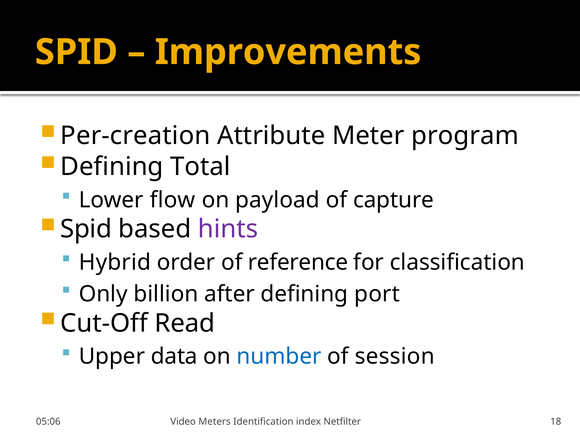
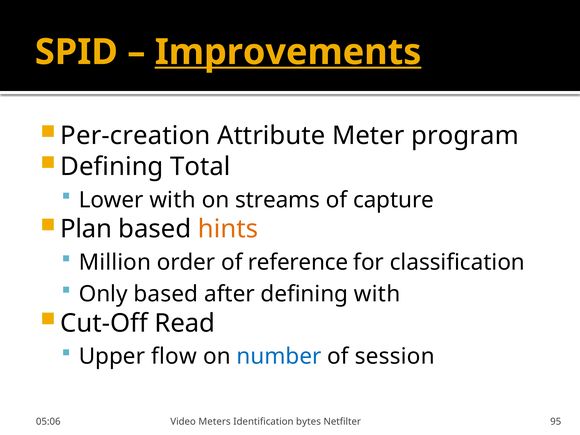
Improvements underline: none -> present
Lower flow: flow -> with
payload: payload -> streams
Spid at (86, 229): Spid -> Plan
hints colour: purple -> orange
Hybrid: Hybrid -> Million
Only billion: billion -> based
defining port: port -> with
data: data -> flow
index: index -> bytes
18: 18 -> 95
